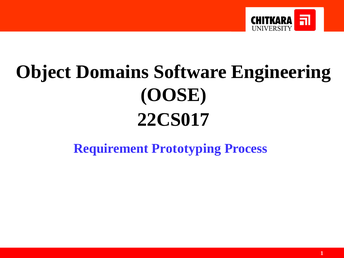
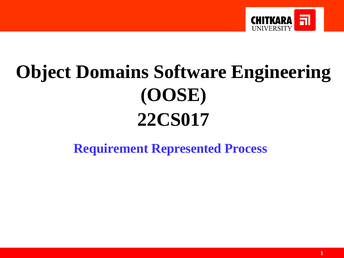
Prototyping: Prototyping -> Represented
